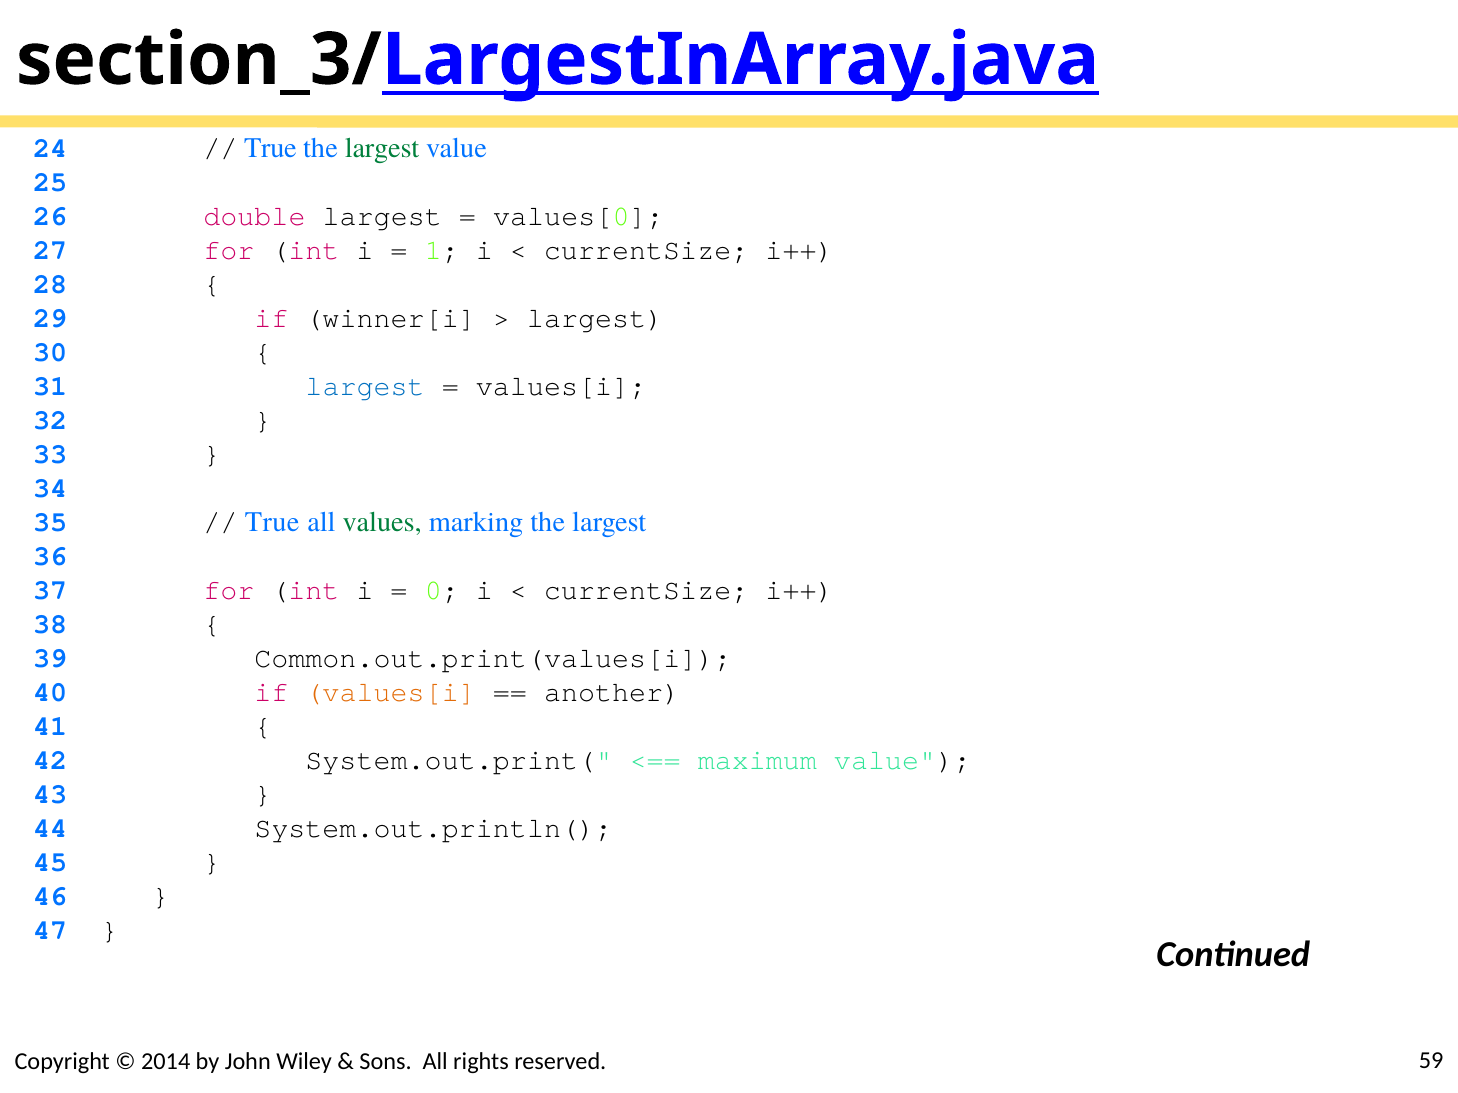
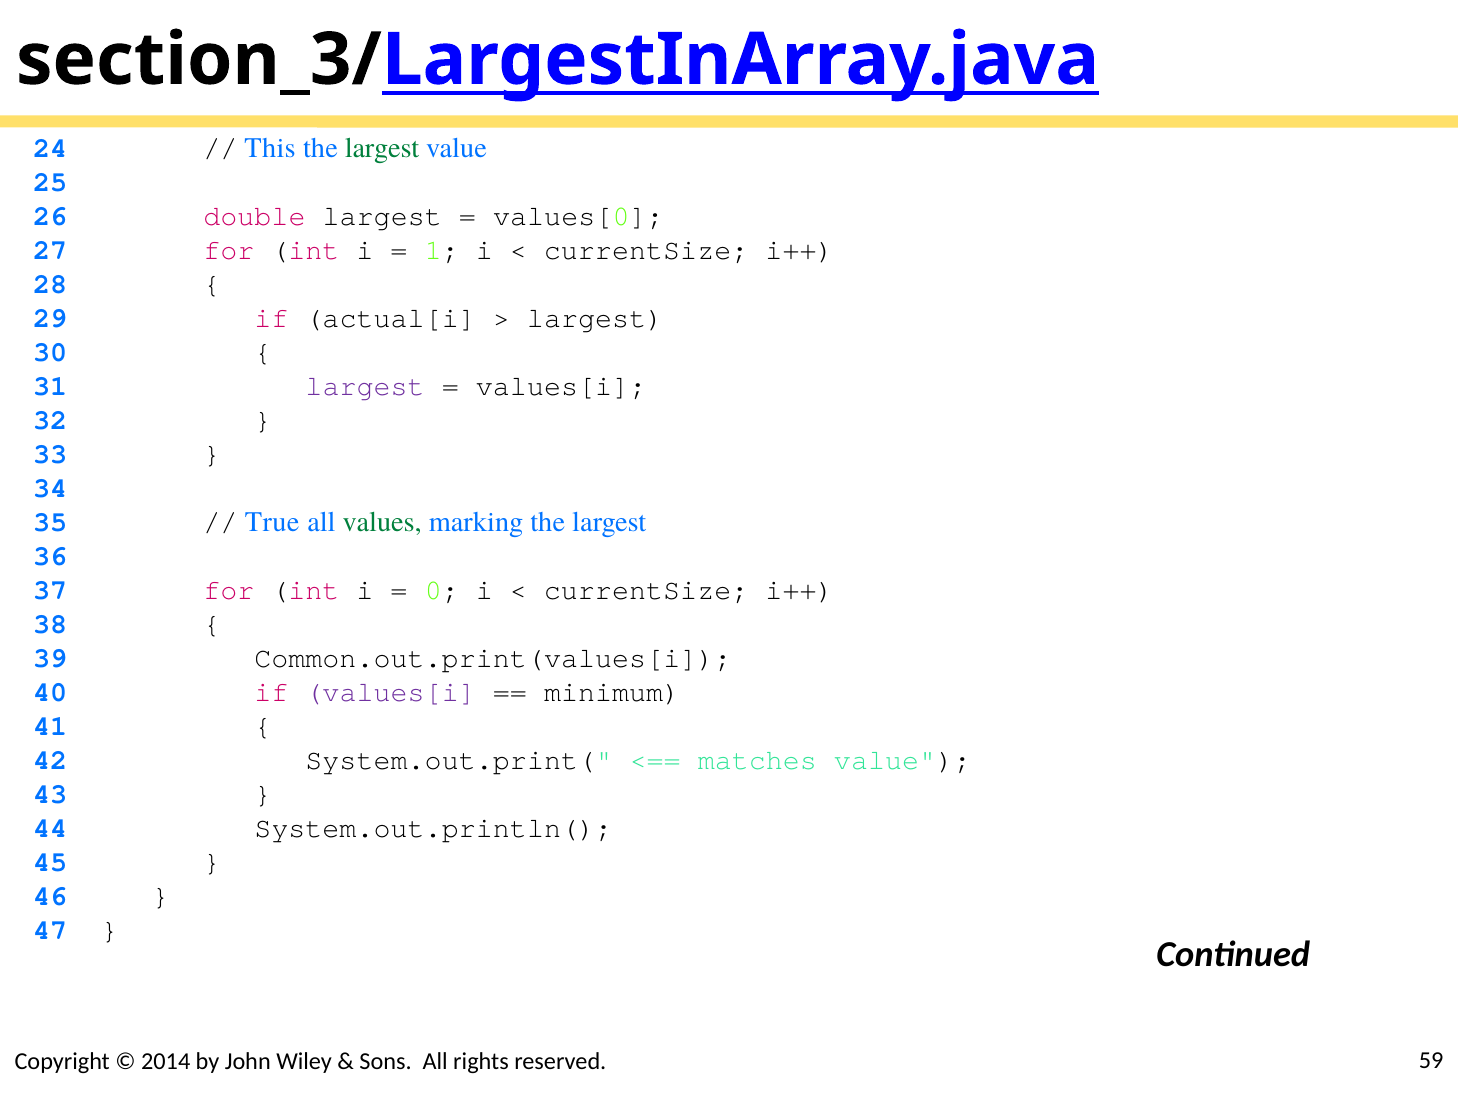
True at (270, 148): True -> This
winner[i: winner[i -> actual[i
largest at (365, 386) colour: blue -> purple
values[i at (391, 692) colour: orange -> purple
another: another -> minimum
maximum: maximum -> matches
